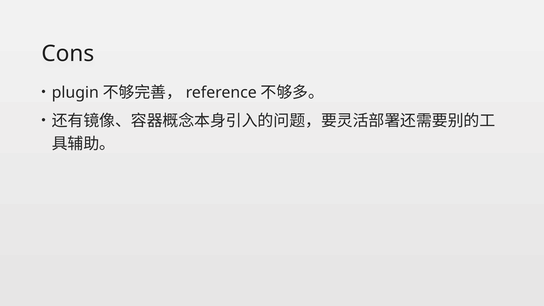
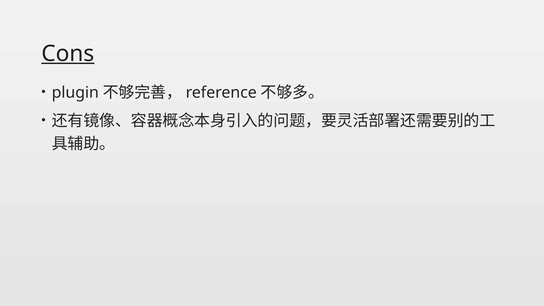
Cons underline: none -> present
